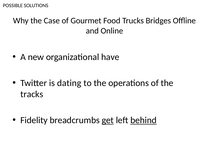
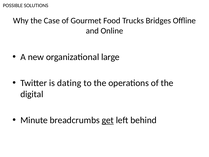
have: have -> large
tracks: tracks -> digital
Fidelity: Fidelity -> Minute
behind underline: present -> none
